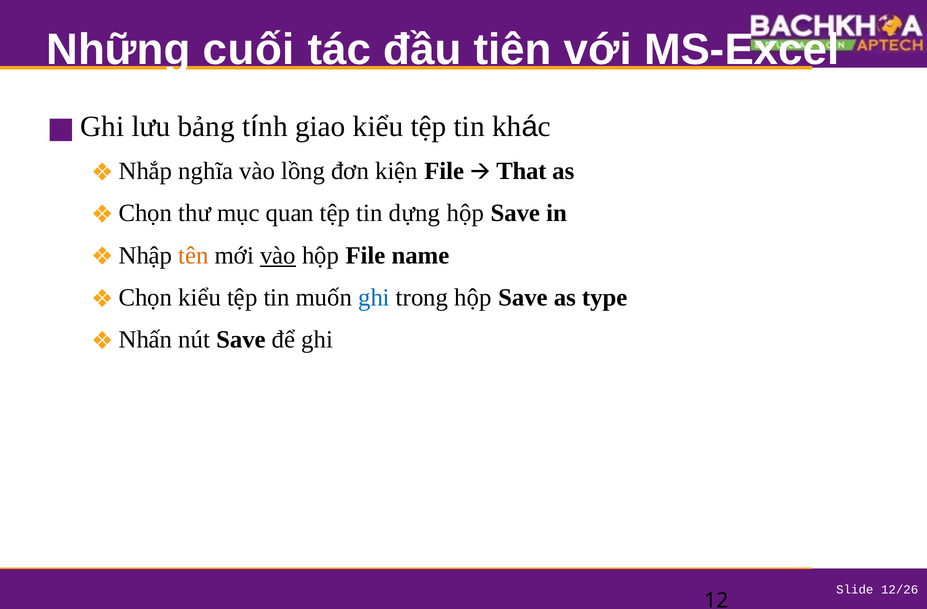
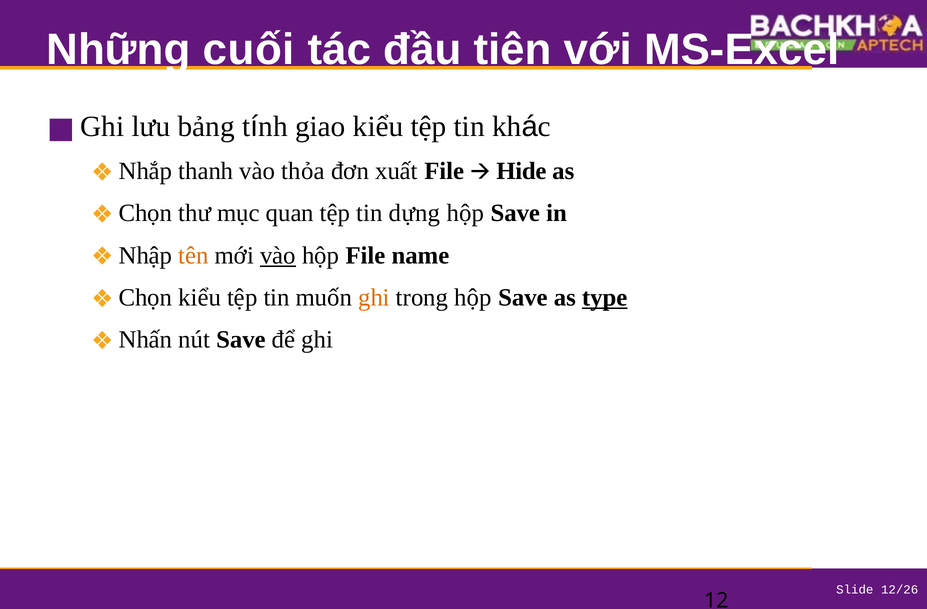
nghĩa: nghĩa -> thanh
lồng: lồng -> thỏa
kiện: kiện -> xuất
That: That -> Hide
ghi at (374, 298) colour: blue -> orange
type underline: none -> present
